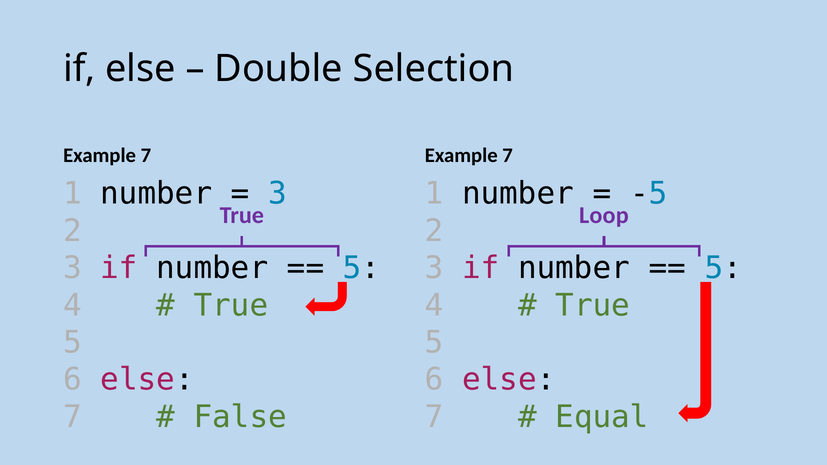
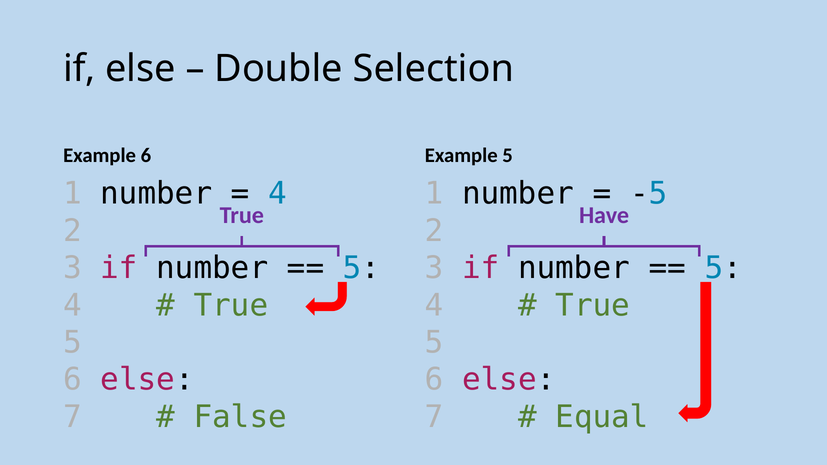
7 at (146, 156): 7 -> 6
7 at (508, 156): 7 -> 5
3 at (278, 194): 3 -> 4
Loop: Loop -> Have
